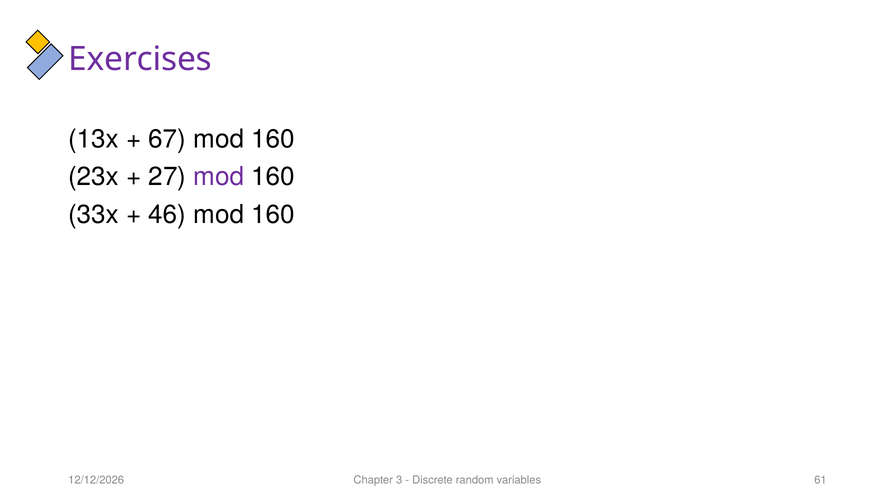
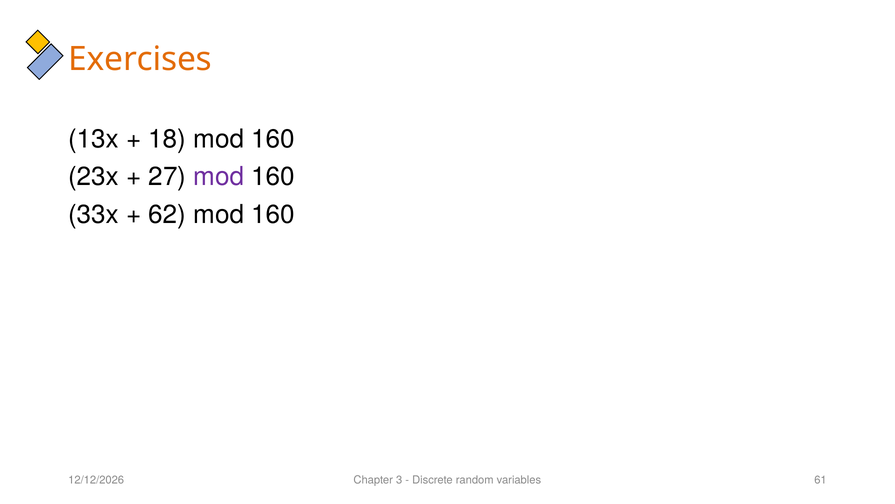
Exercises colour: purple -> orange
67: 67 -> 18
46: 46 -> 62
